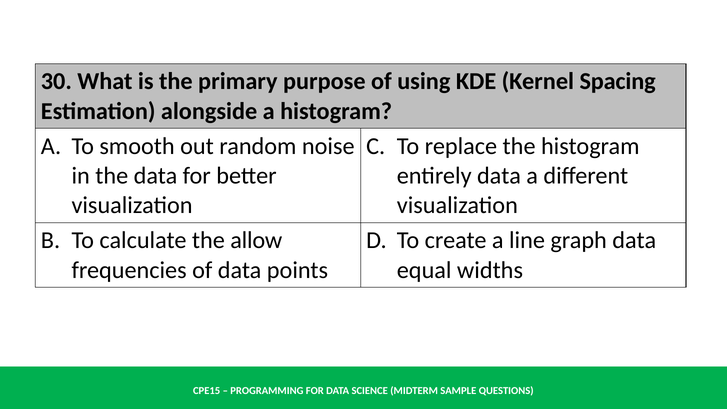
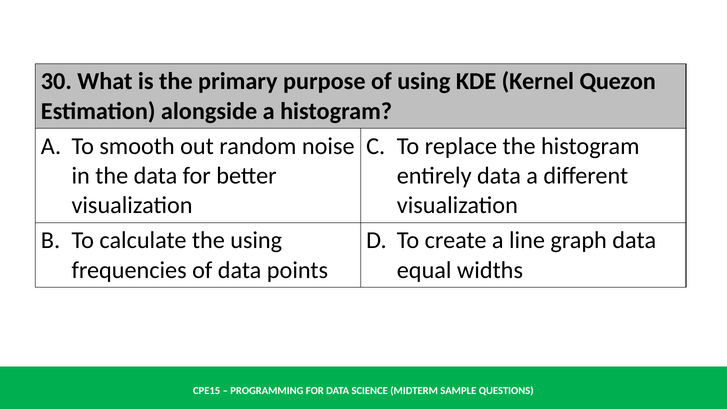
Spacing: Spacing -> Quezon
the allow: allow -> using
